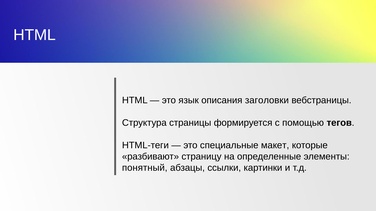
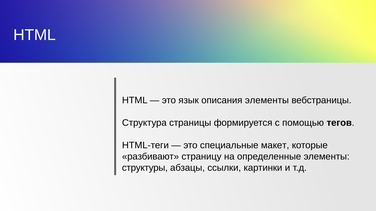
описания заголовки: заголовки -> элементы
понятный: понятный -> структуры
